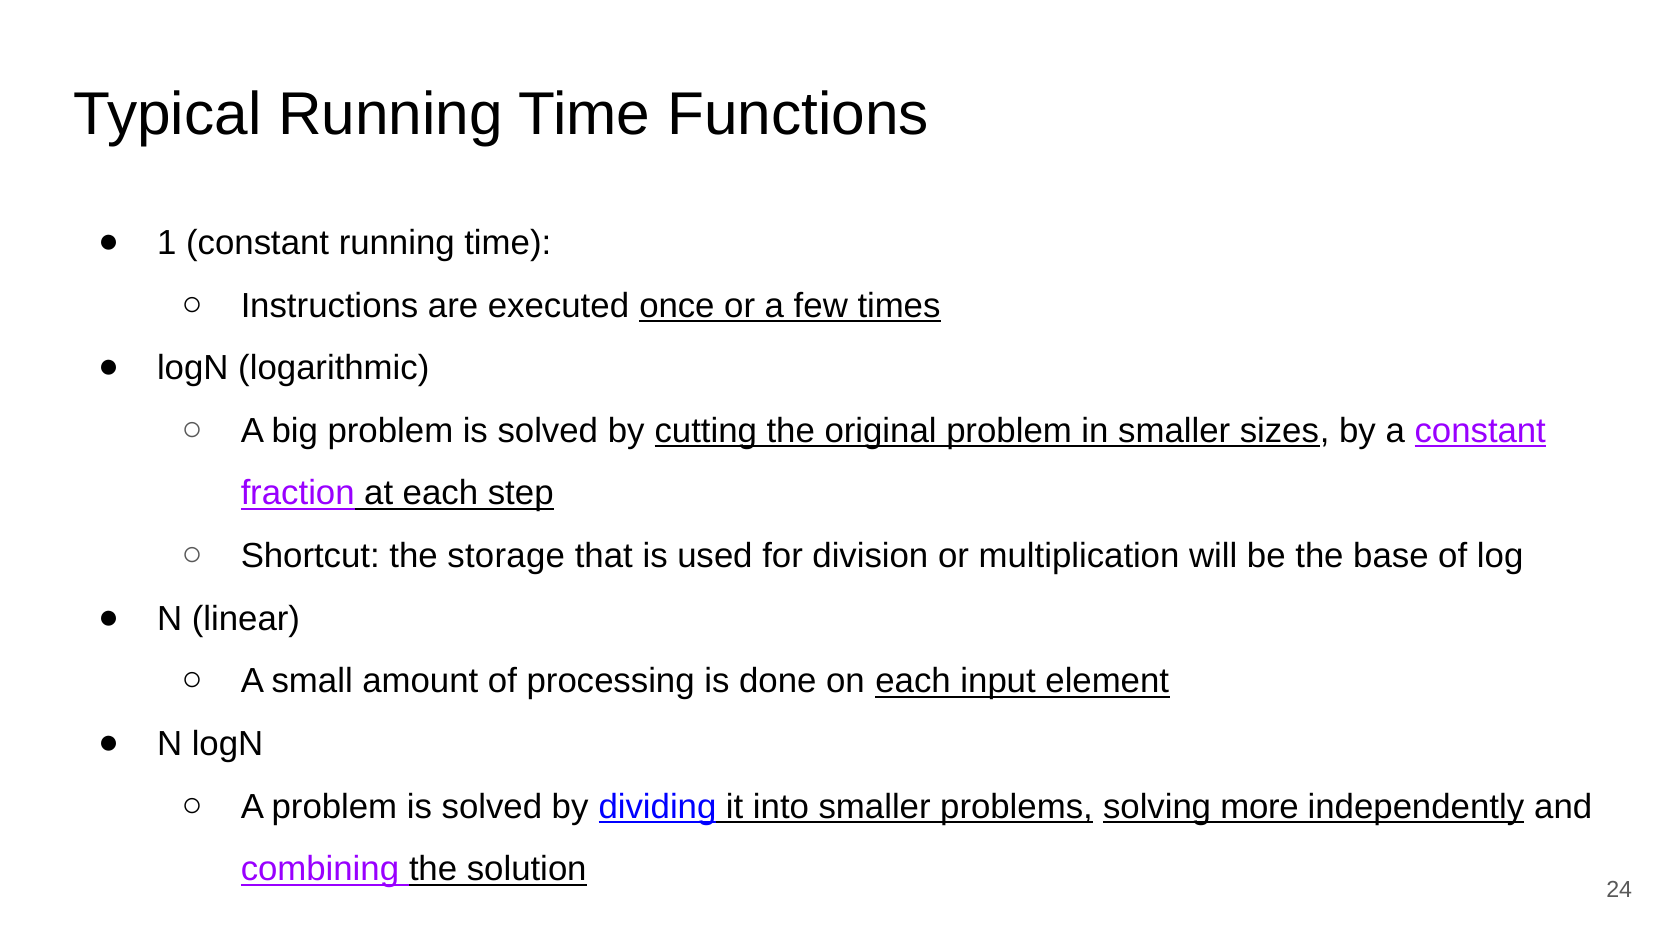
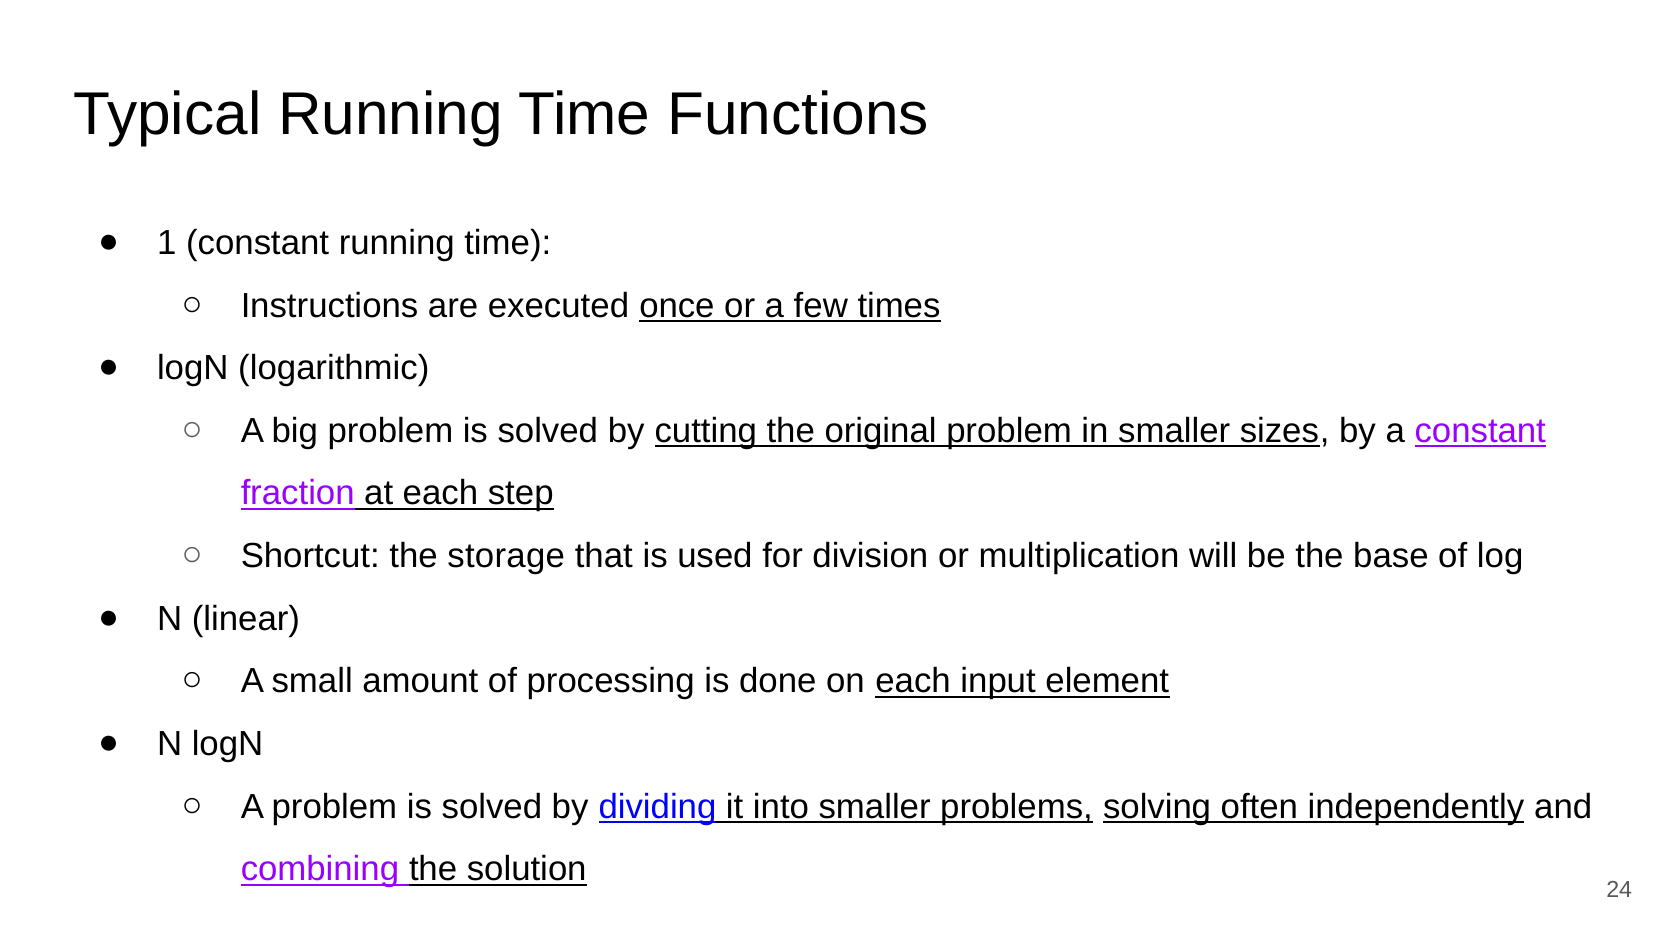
more: more -> often
